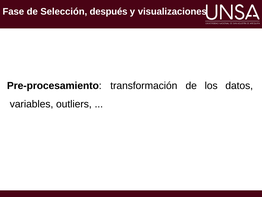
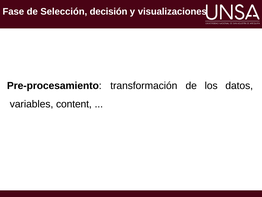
después: después -> decisión
outliers: outliers -> content
